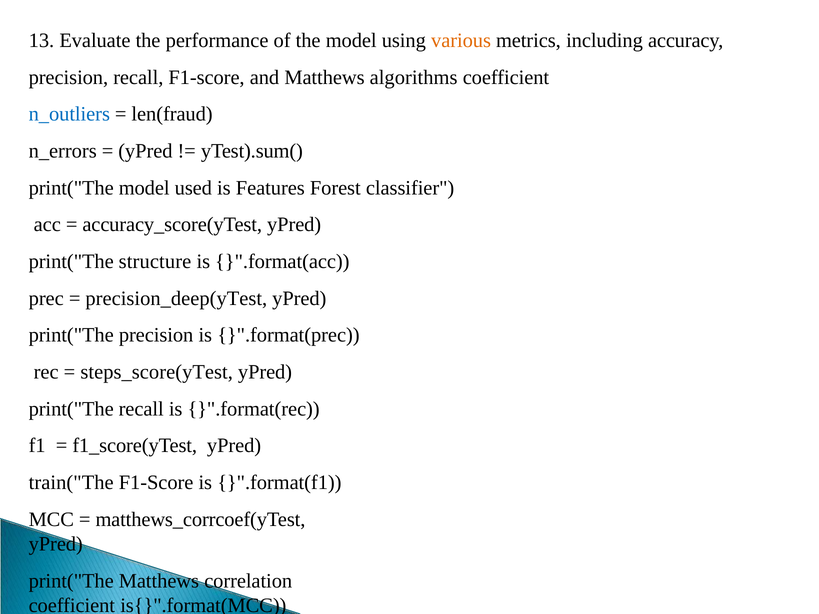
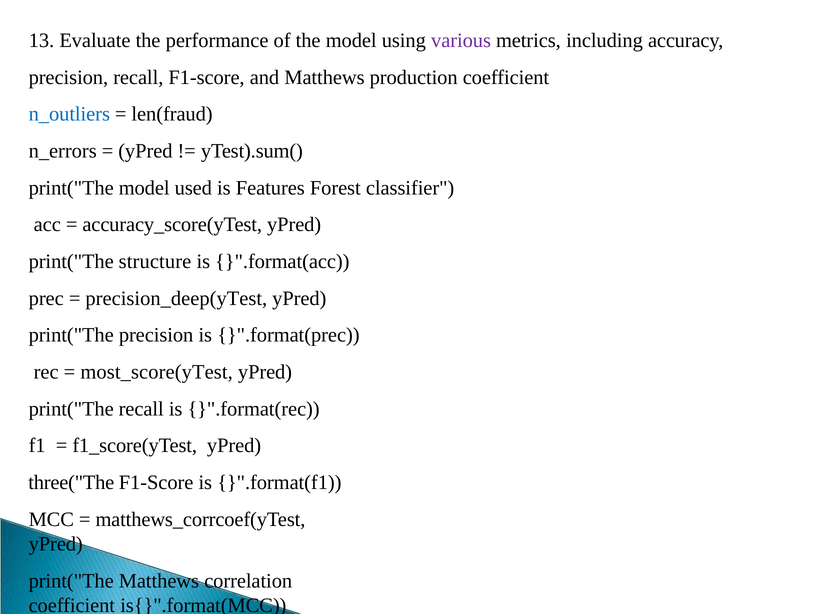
various colour: orange -> purple
algorithms: algorithms -> production
steps_score(yTest: steps_score(yTest -> most_score(yTest
train("The: train("The -> three("The
